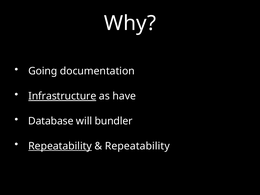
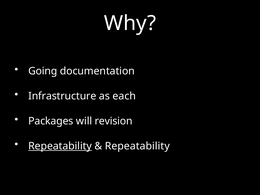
Infrastructure underline: present -> none
have: have -> each
Database: Database -> Packages
bundler: bundler -> revision
